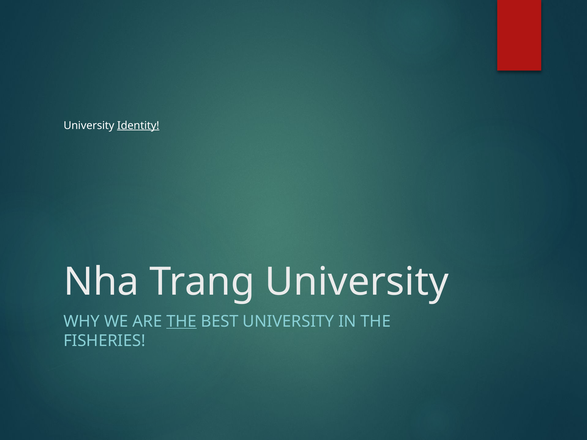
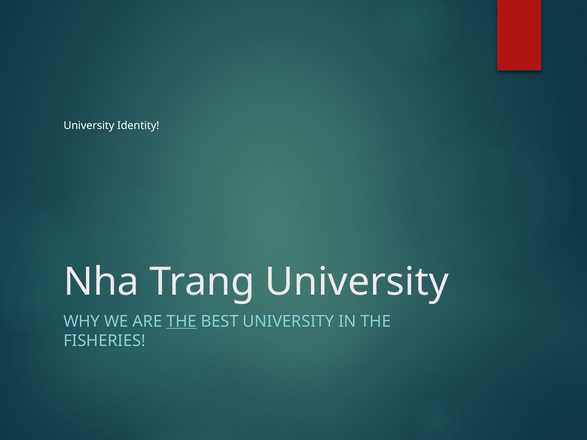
Identity underline: present -> none
